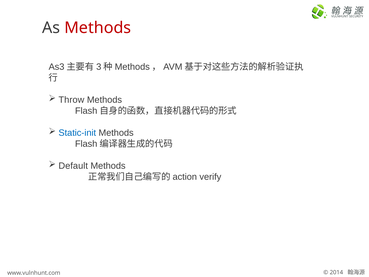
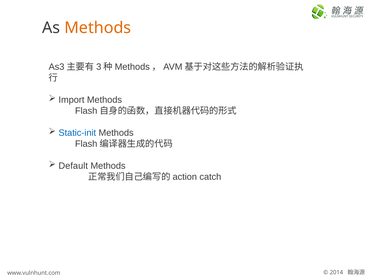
Methods at (98, 28) colour: red -> orange
Throw: Throw -> Import
verify: verify -> catch
